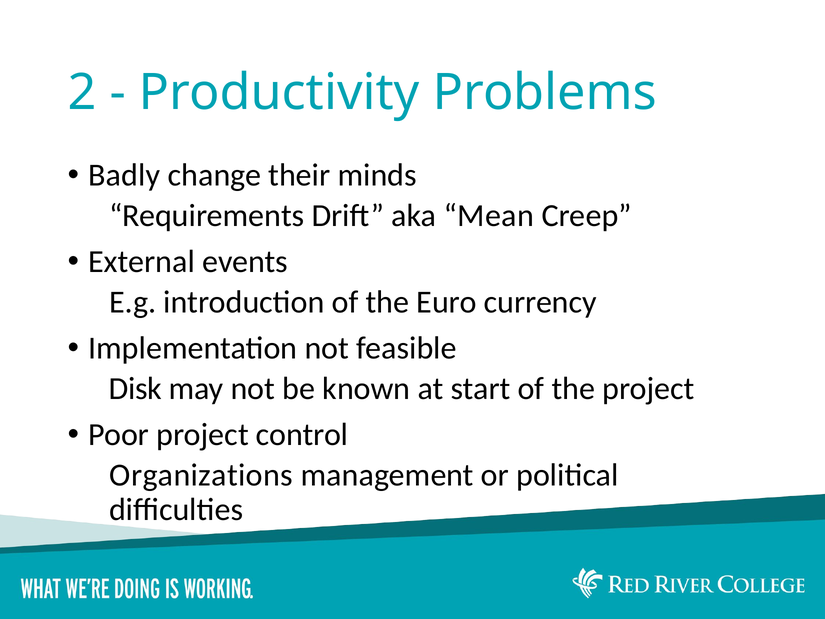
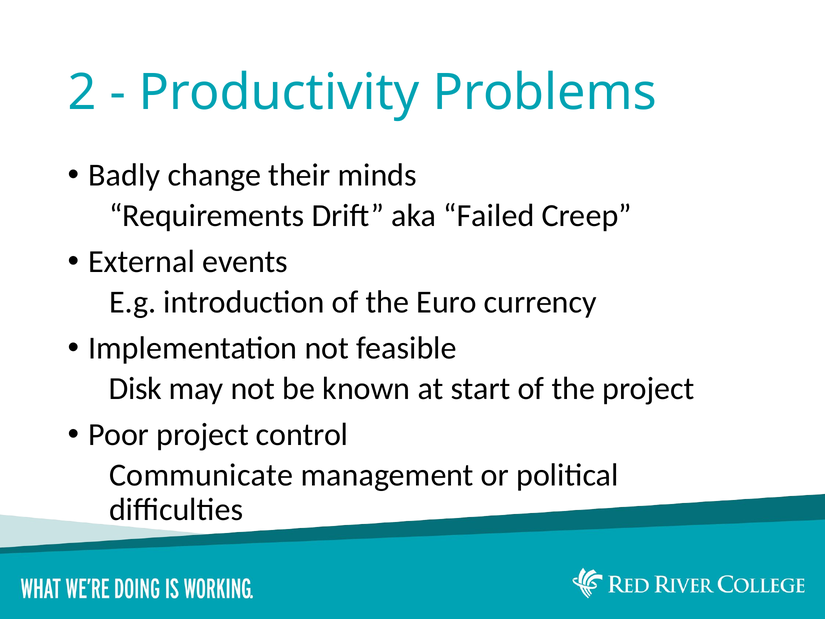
Mean: Mean -> Failed
Organizations: Organizations -> Communicate
